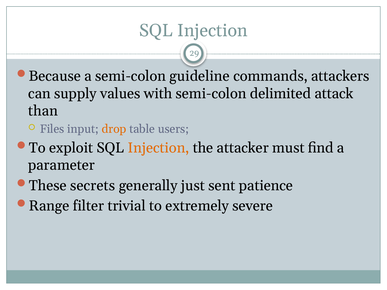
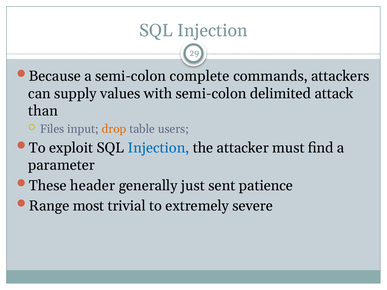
guideline: guideline -> complete
Injection at (158, 148) colour: orange -> blue
secrets: secrets -> header
filter: filter -> most
